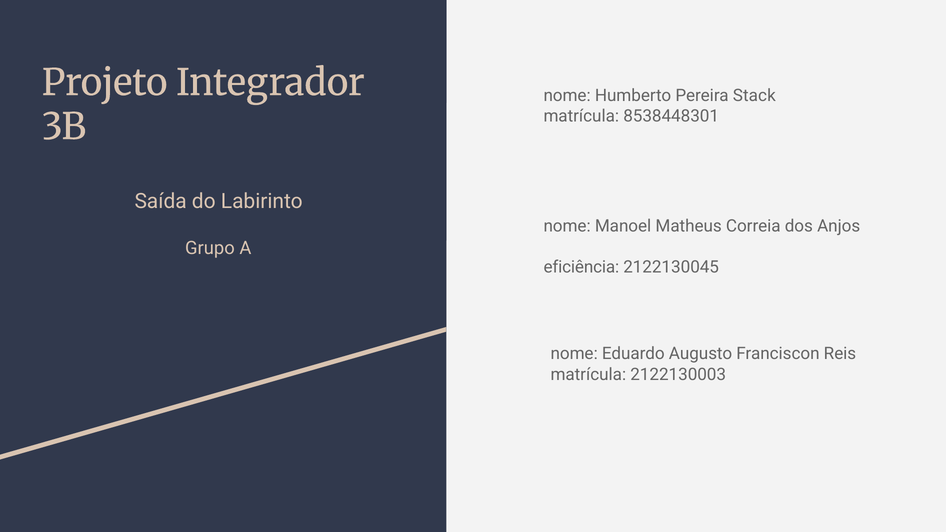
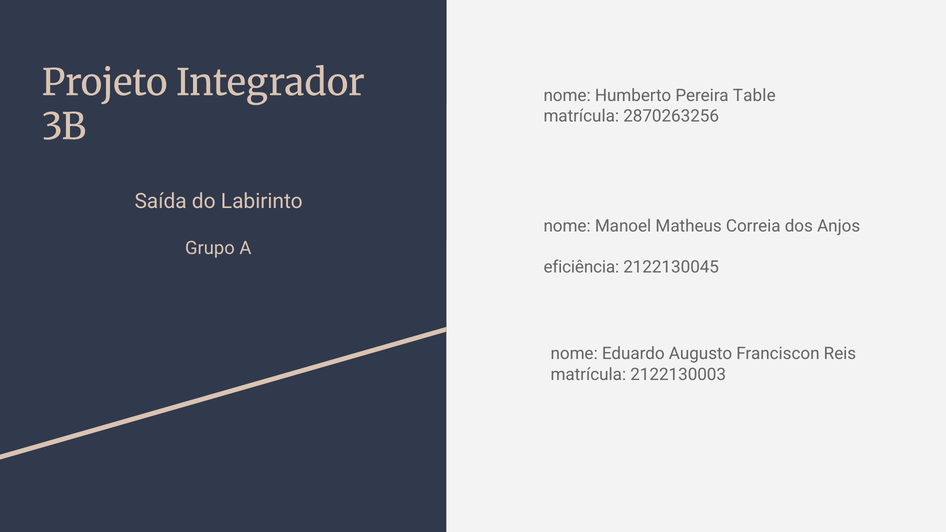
Stack: Stack -> Table
8538448301: 8538448301 -> 2870263256
